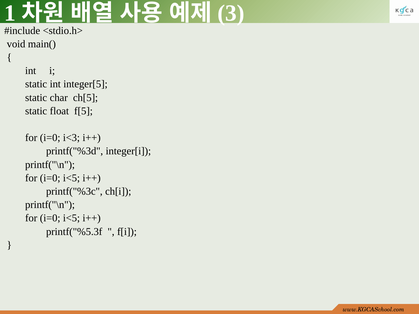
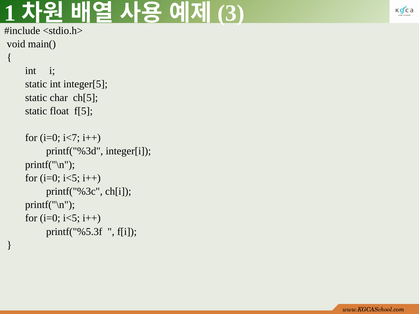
i<3: i<3 -> i<7
